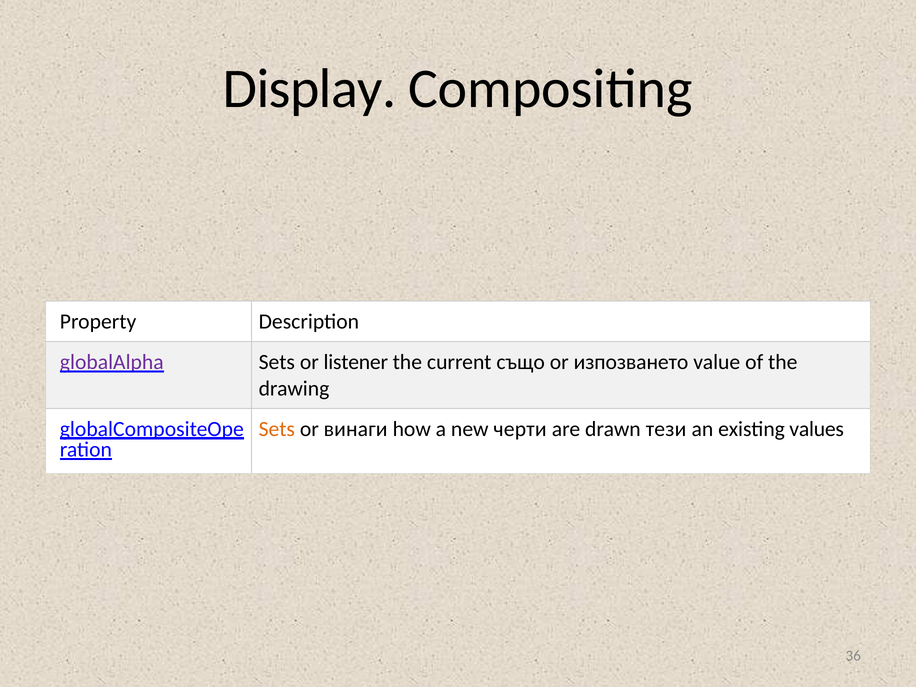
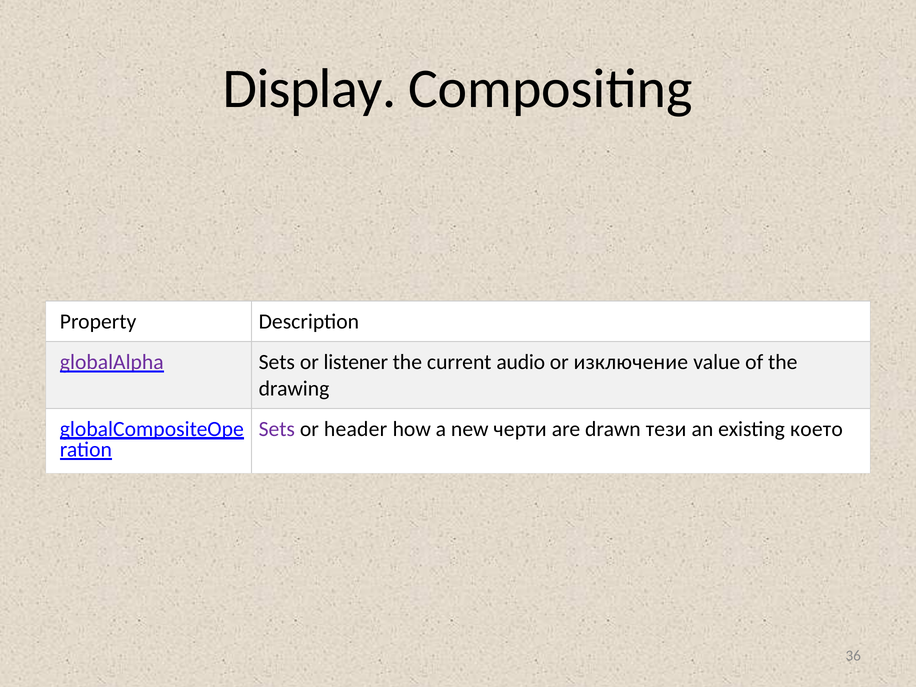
също: също -> audio
изпозването: изпозването -> изключение
Sets at (277, 429) colour: orange -> purple
винаги: винаги -> header
values: values -> което
